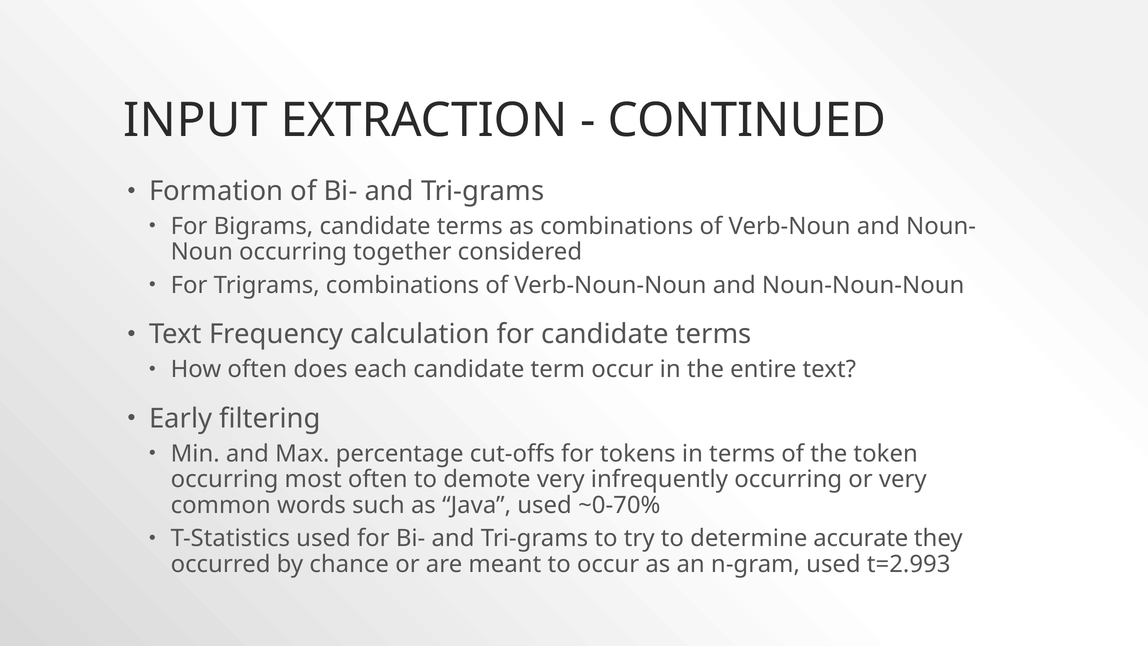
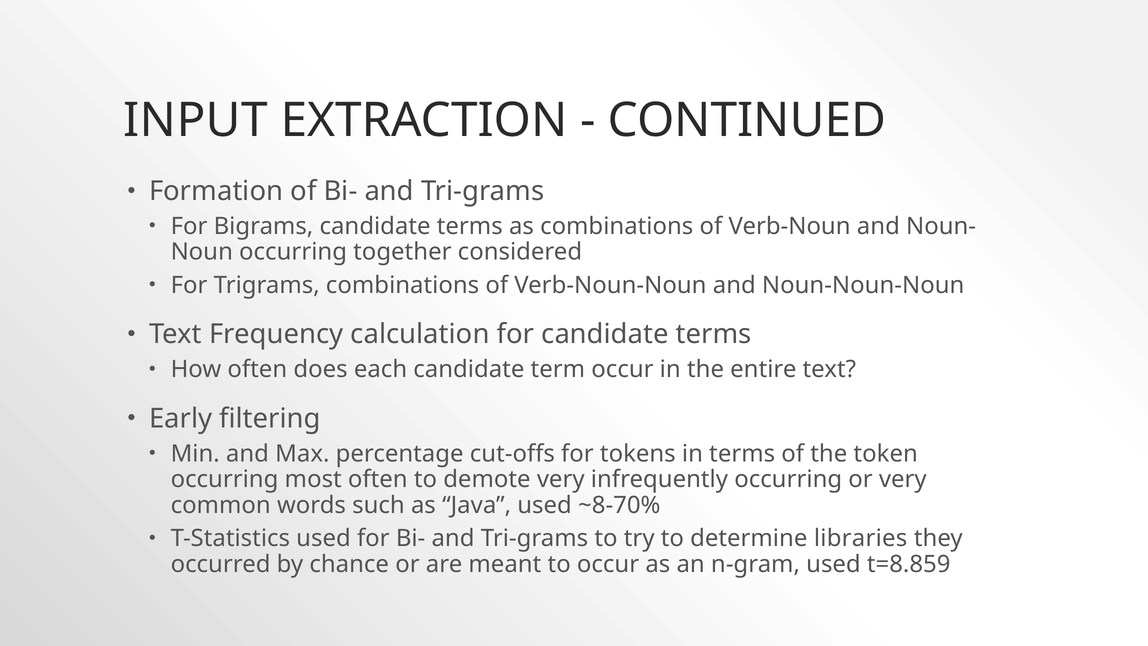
~0-70%: ~0-70% -> ~8-70%
accurate: accurate -> libraries
t=2.993: t=2.993 -> t=8.859
